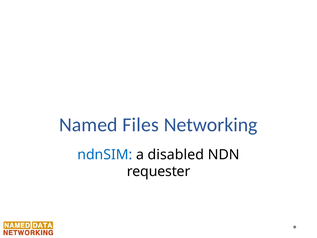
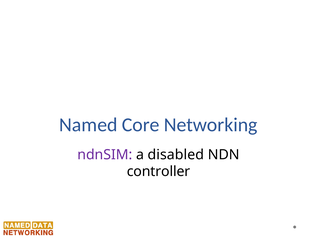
Files: Files -> Core
ndnSIM colour: blue -> purple
requester: requester -> controller
